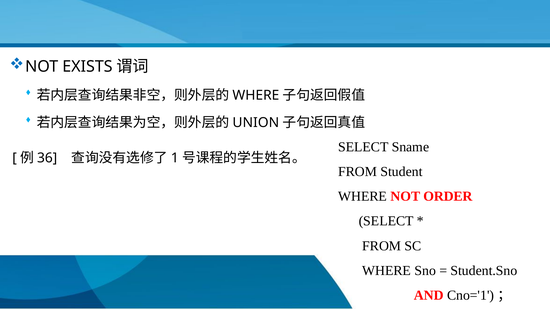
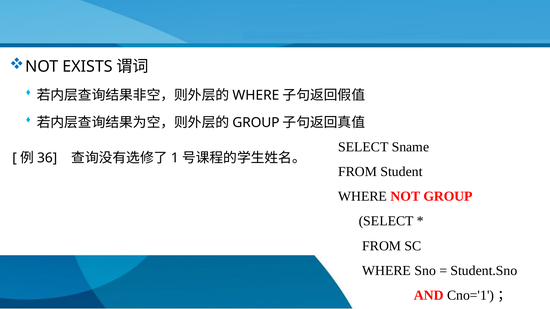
UNION at (256, 123): UNION -> GROUP
NOT ORDER: ORDER -> GROUP
